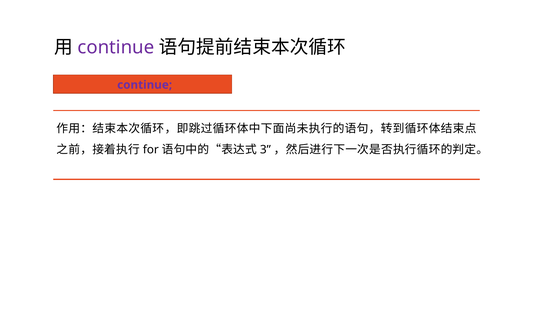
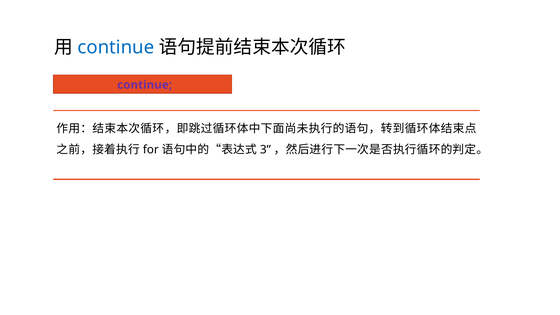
continue at (116, 47) colour: purple -> blue
